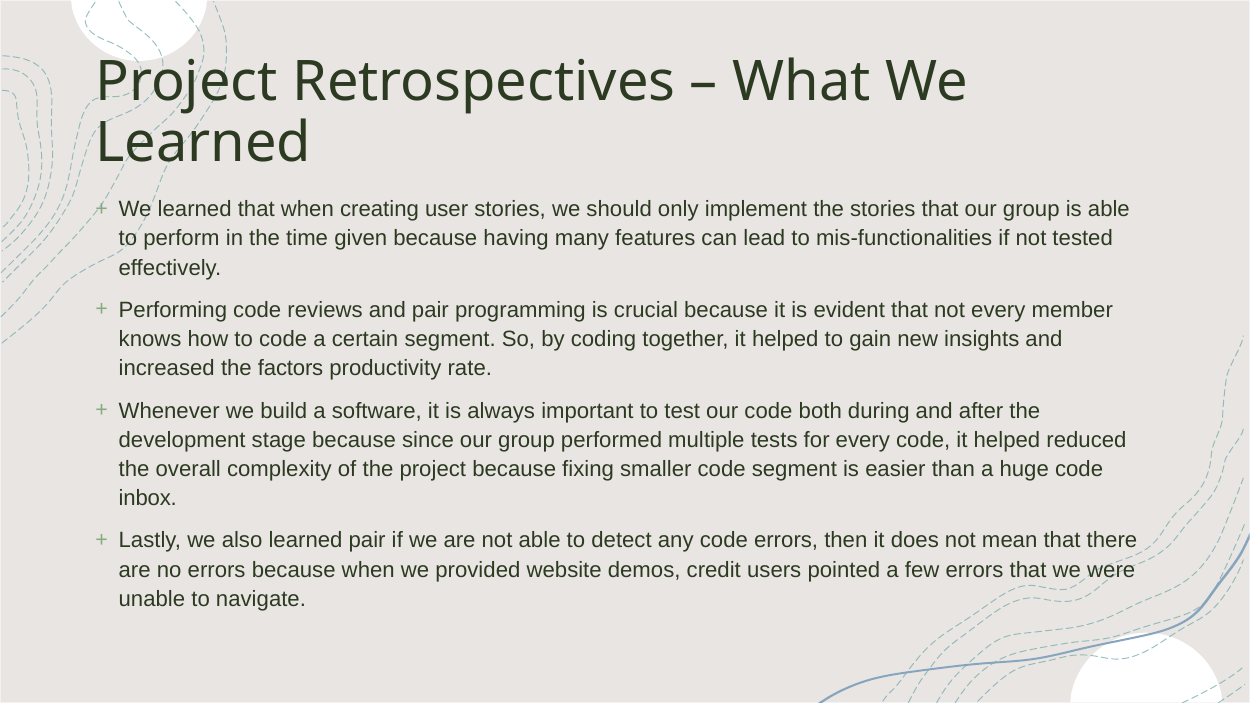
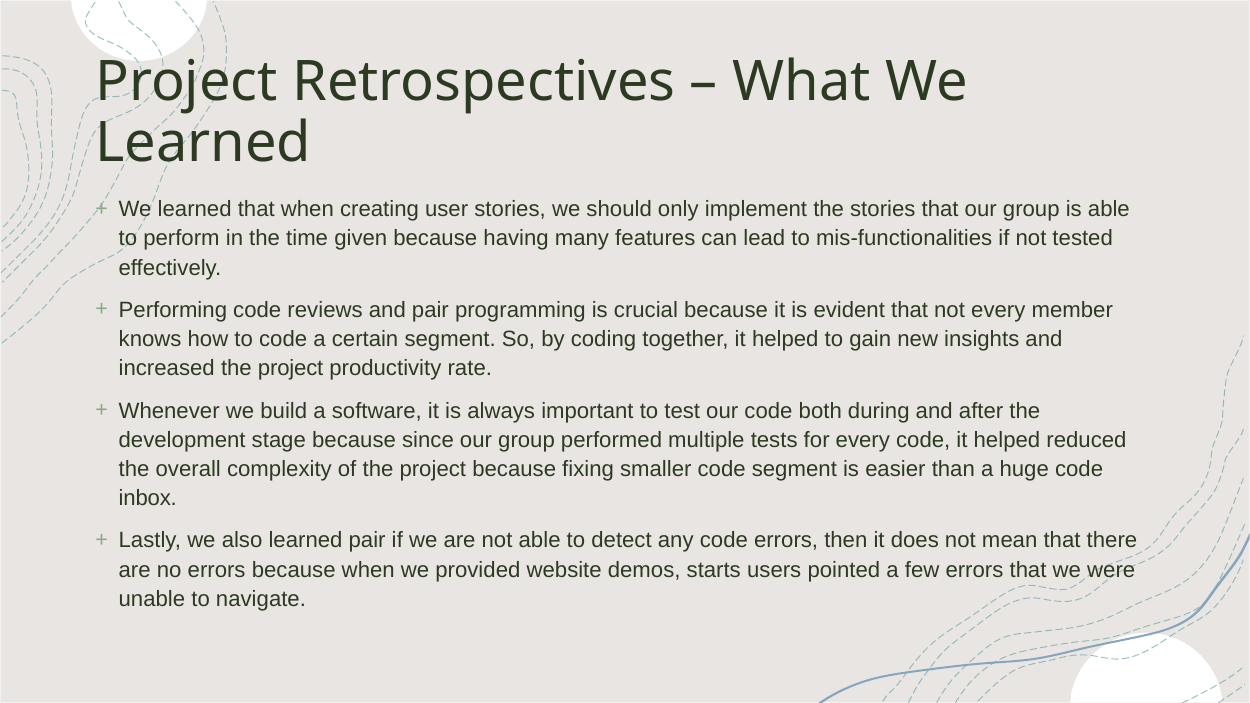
increased the factors: factors -> project
credit: credit -> starts
